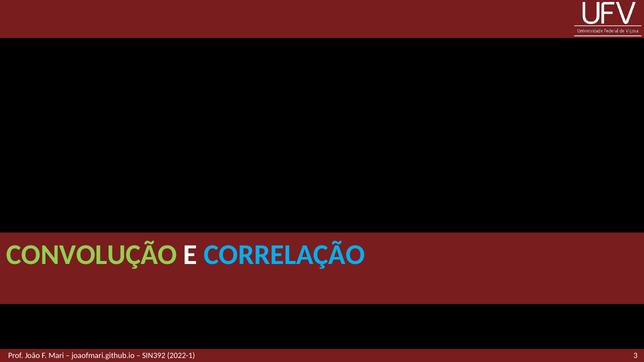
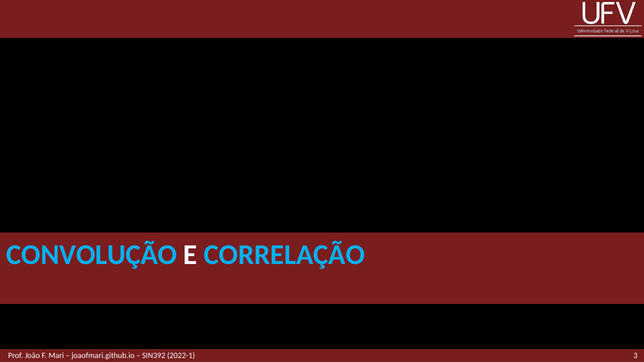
CONVOLUÇÃO colour: light green -> light blue
